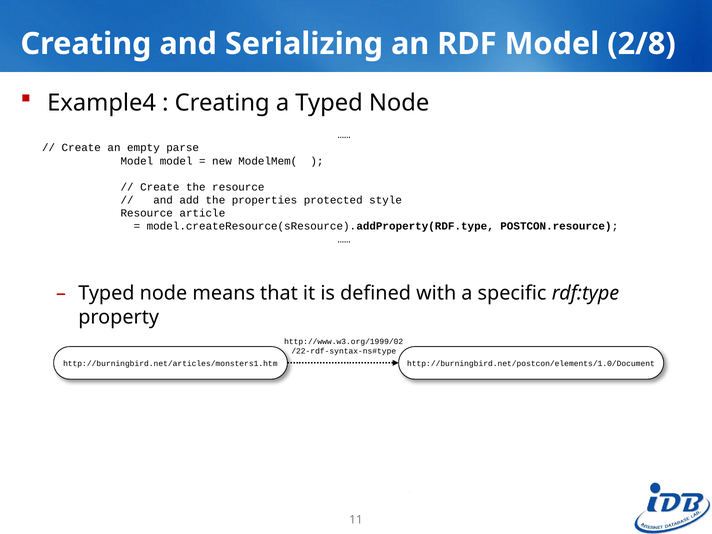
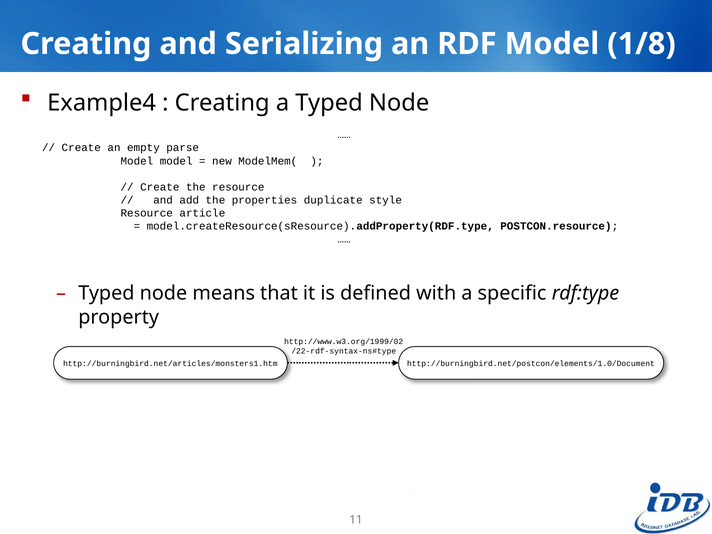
2/8: 2/8 -> 1/8
protected: protected -> duplicate
